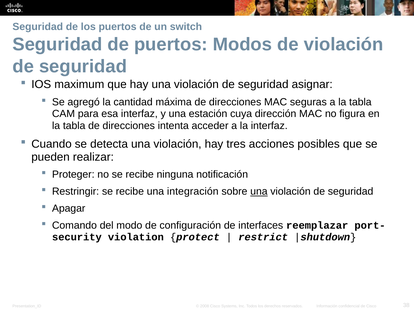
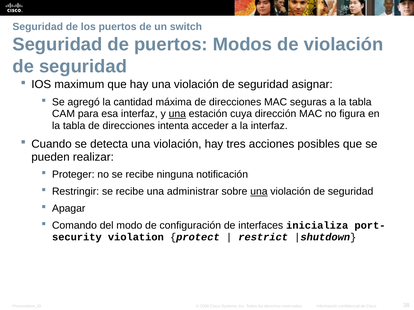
una at (177, 114) underline: none -> present
integración: integración -> administrar
reemplazar: reemplazar -> inicializa
